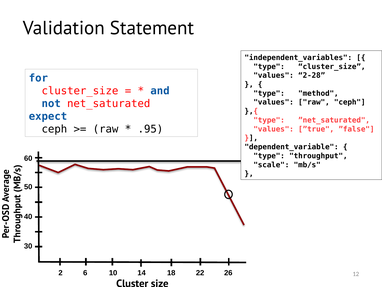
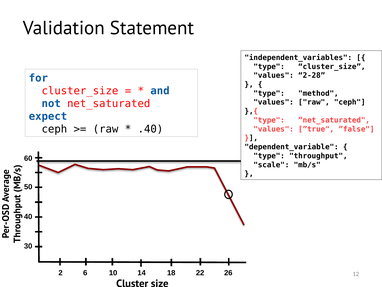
.95: .95 -> .40
